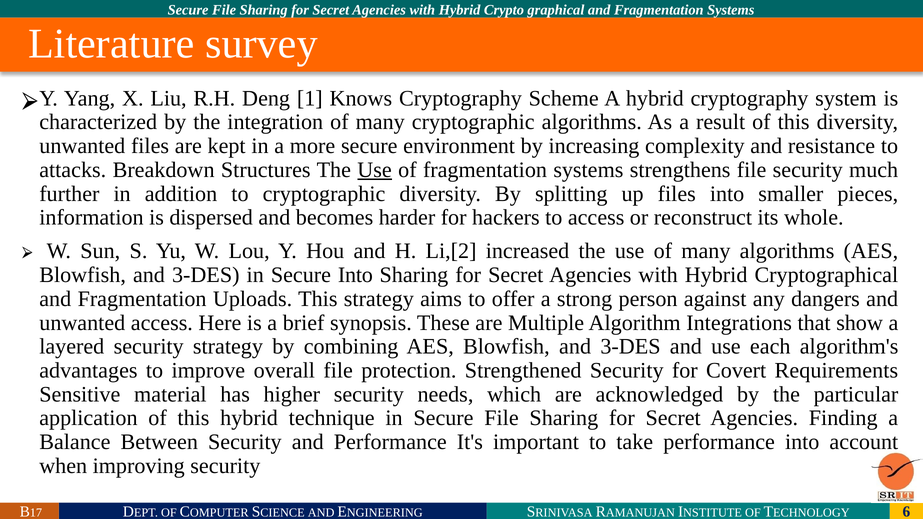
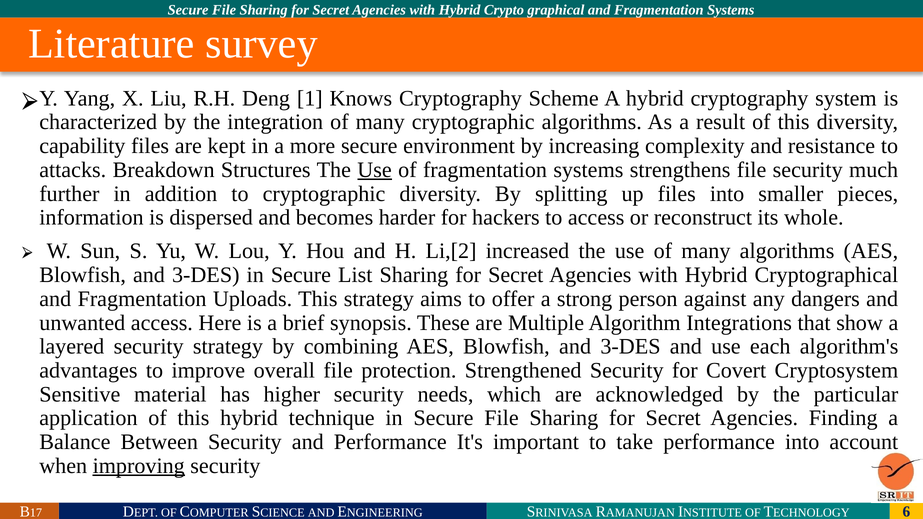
unwanted at (82, 146): unwanted -> capability
Secure Into: Into -> List
Requirements: Requirements -> Cryptosystem
improving underline: none -> present
